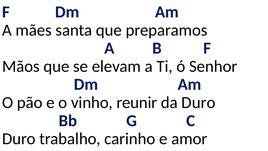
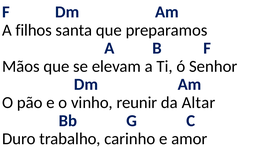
mães: mães -> filhos
da Duro: Duro -> Altar
